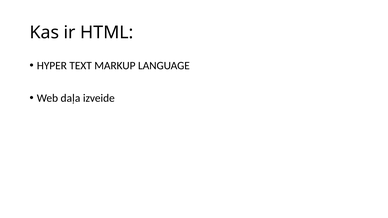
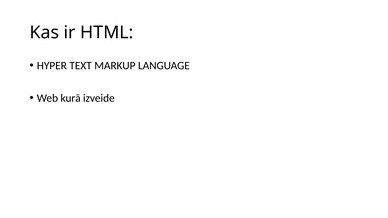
daļa: daļa -> kurā
